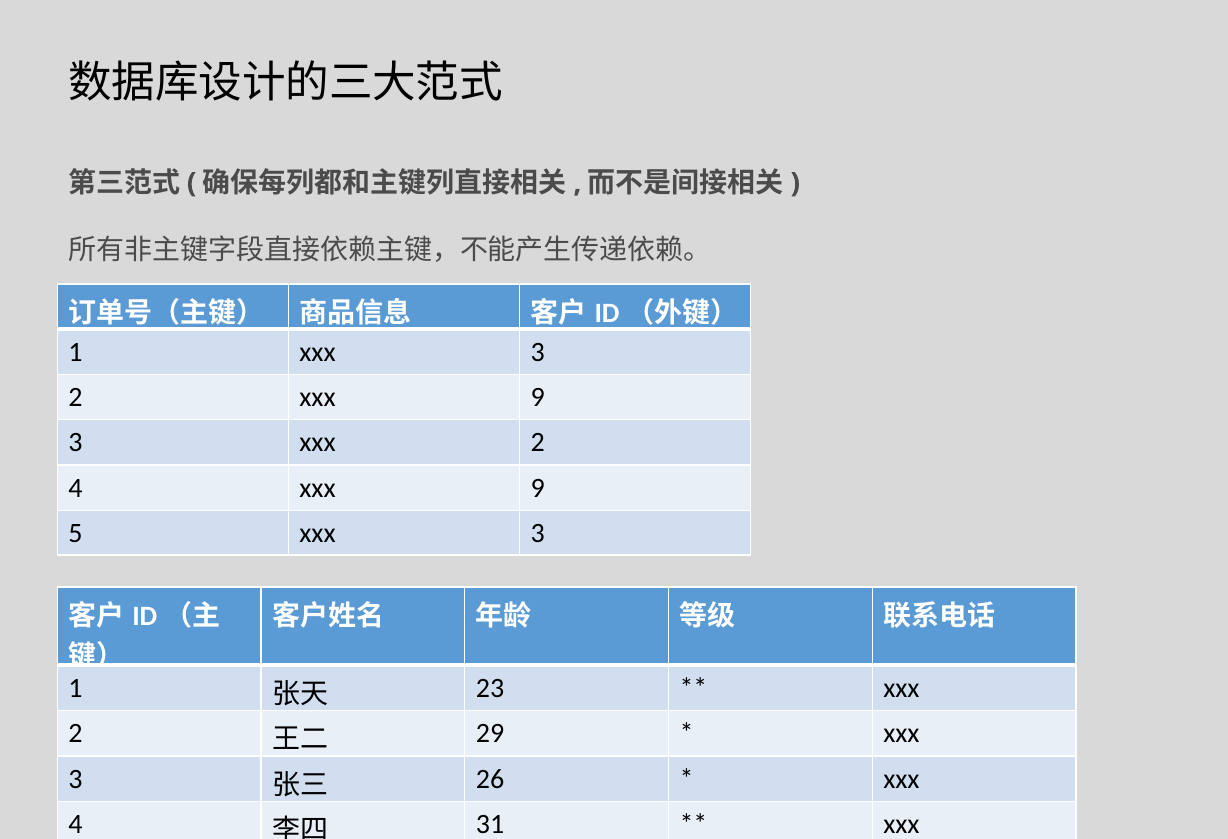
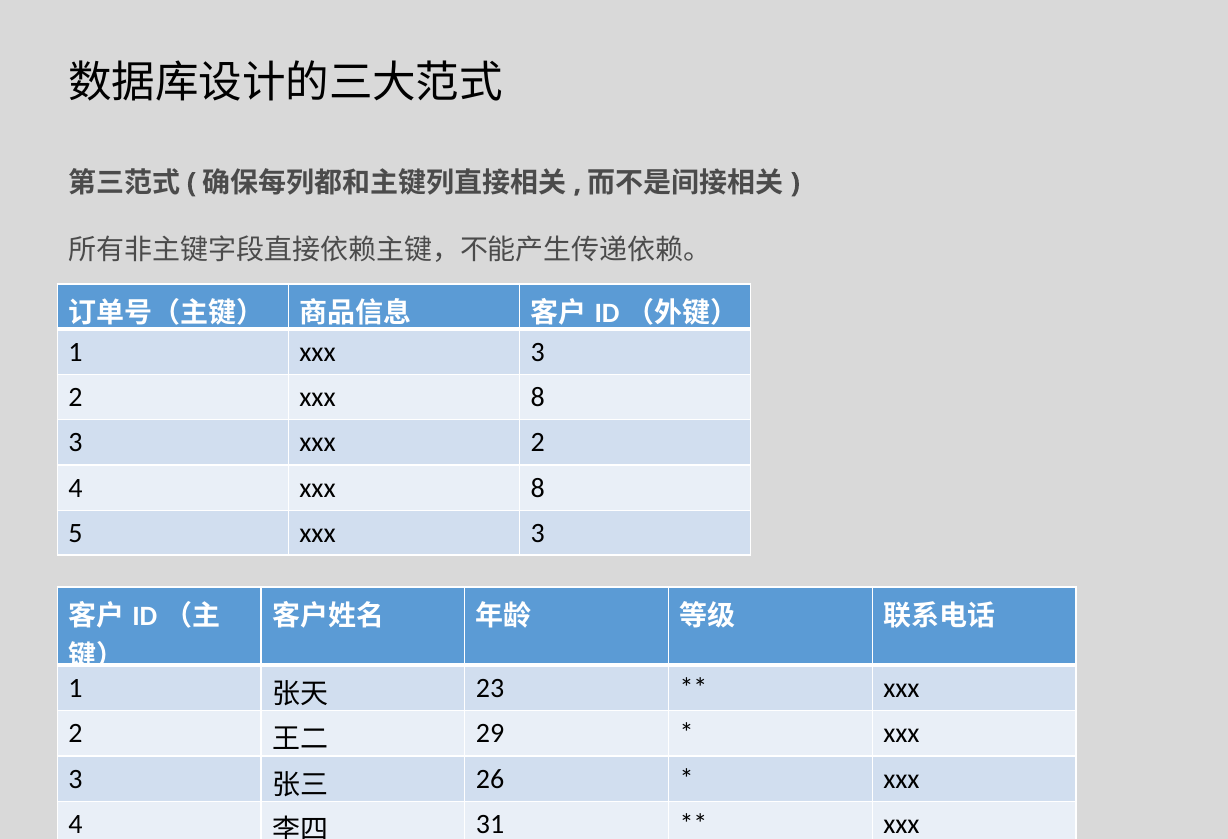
2 xxx 9: 9 -> 8
4 xxx 9: 9 -> 8
